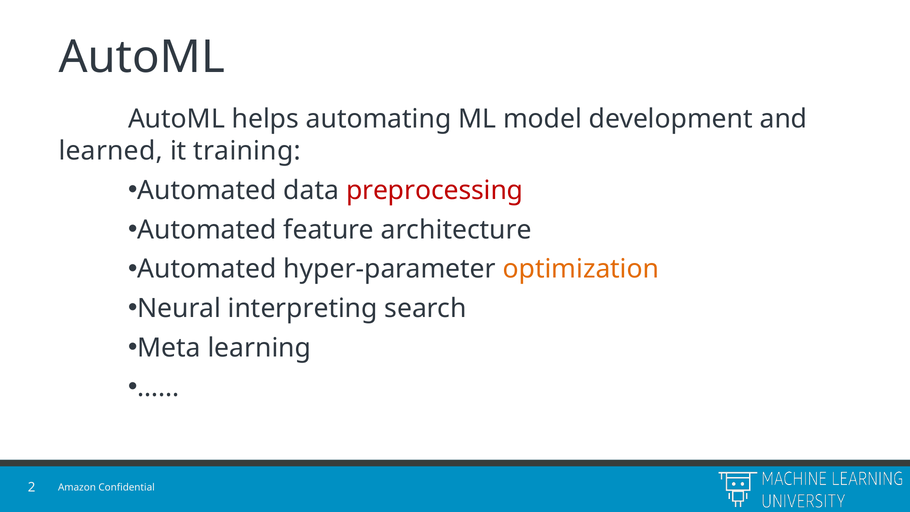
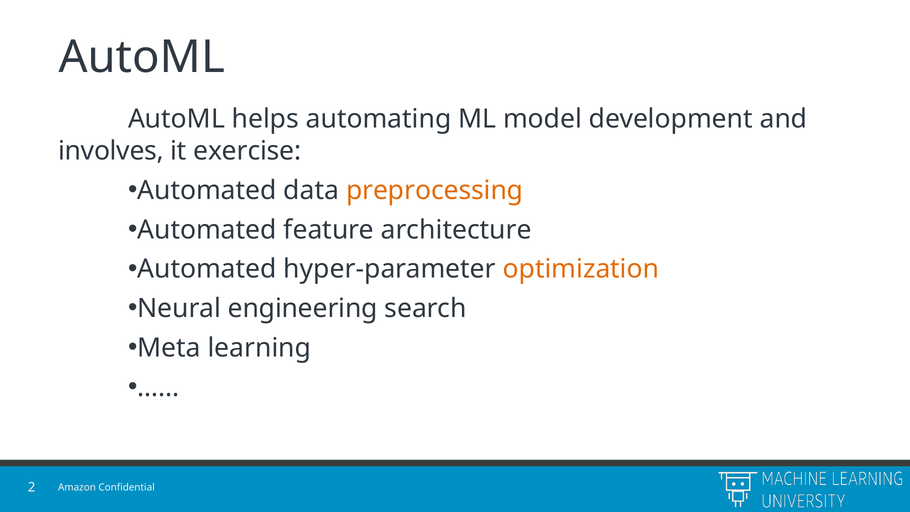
learned: learned -> involves
training: training -> exercise
preprocessing colour: red -> orange
interpreting: interpreting -> engineering
